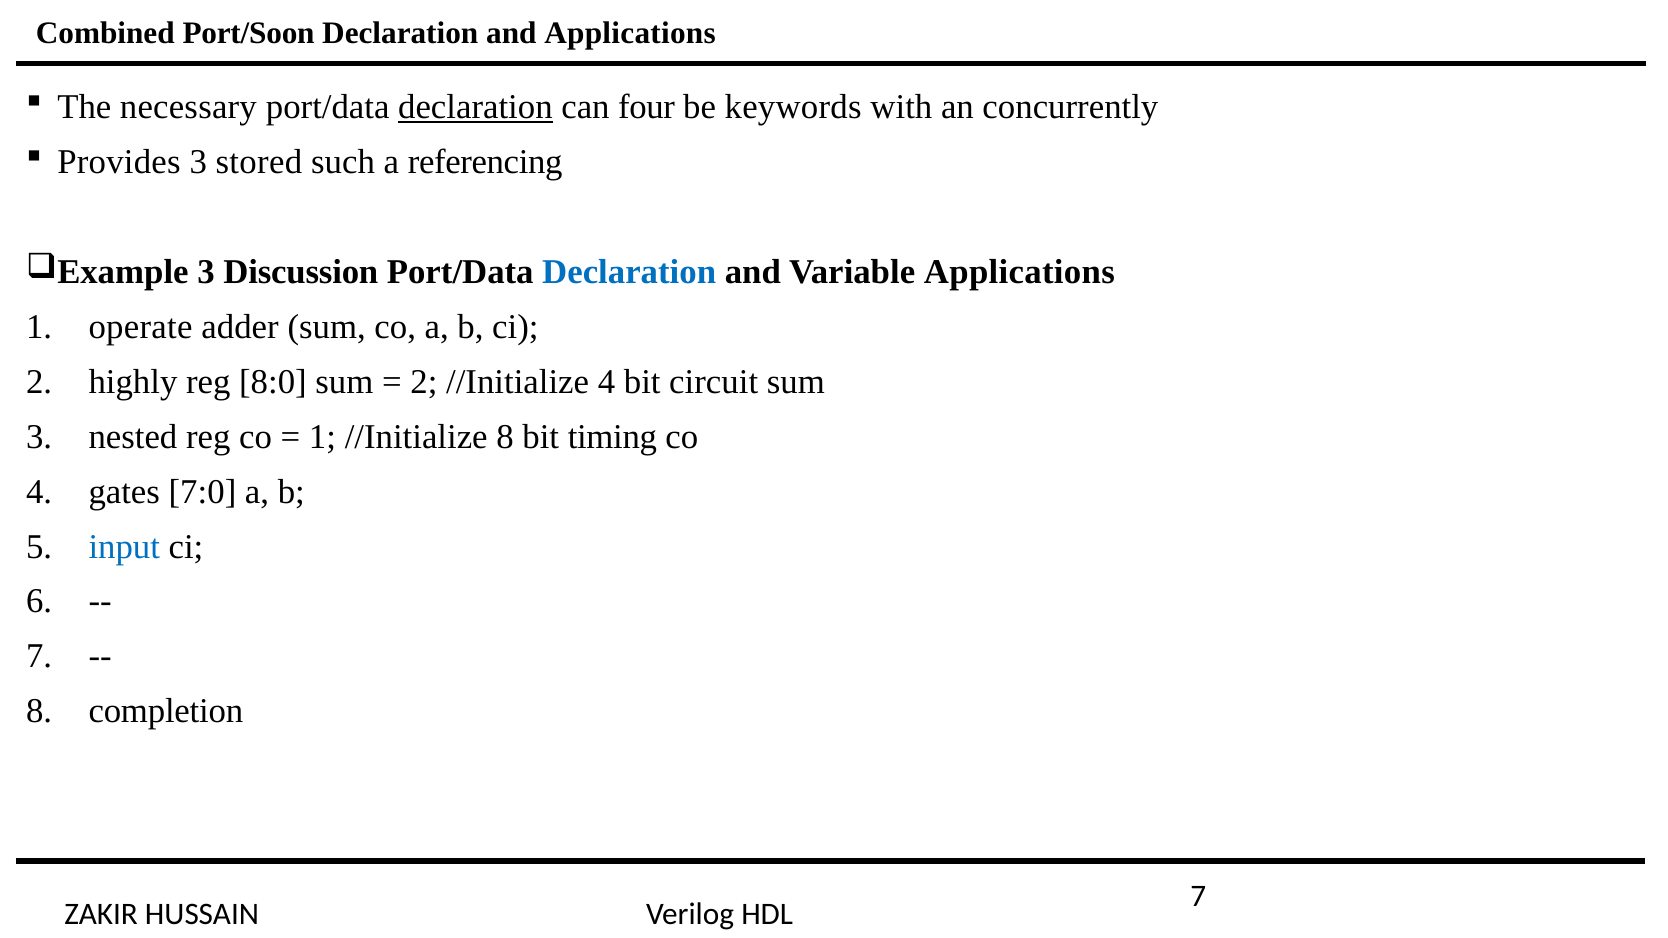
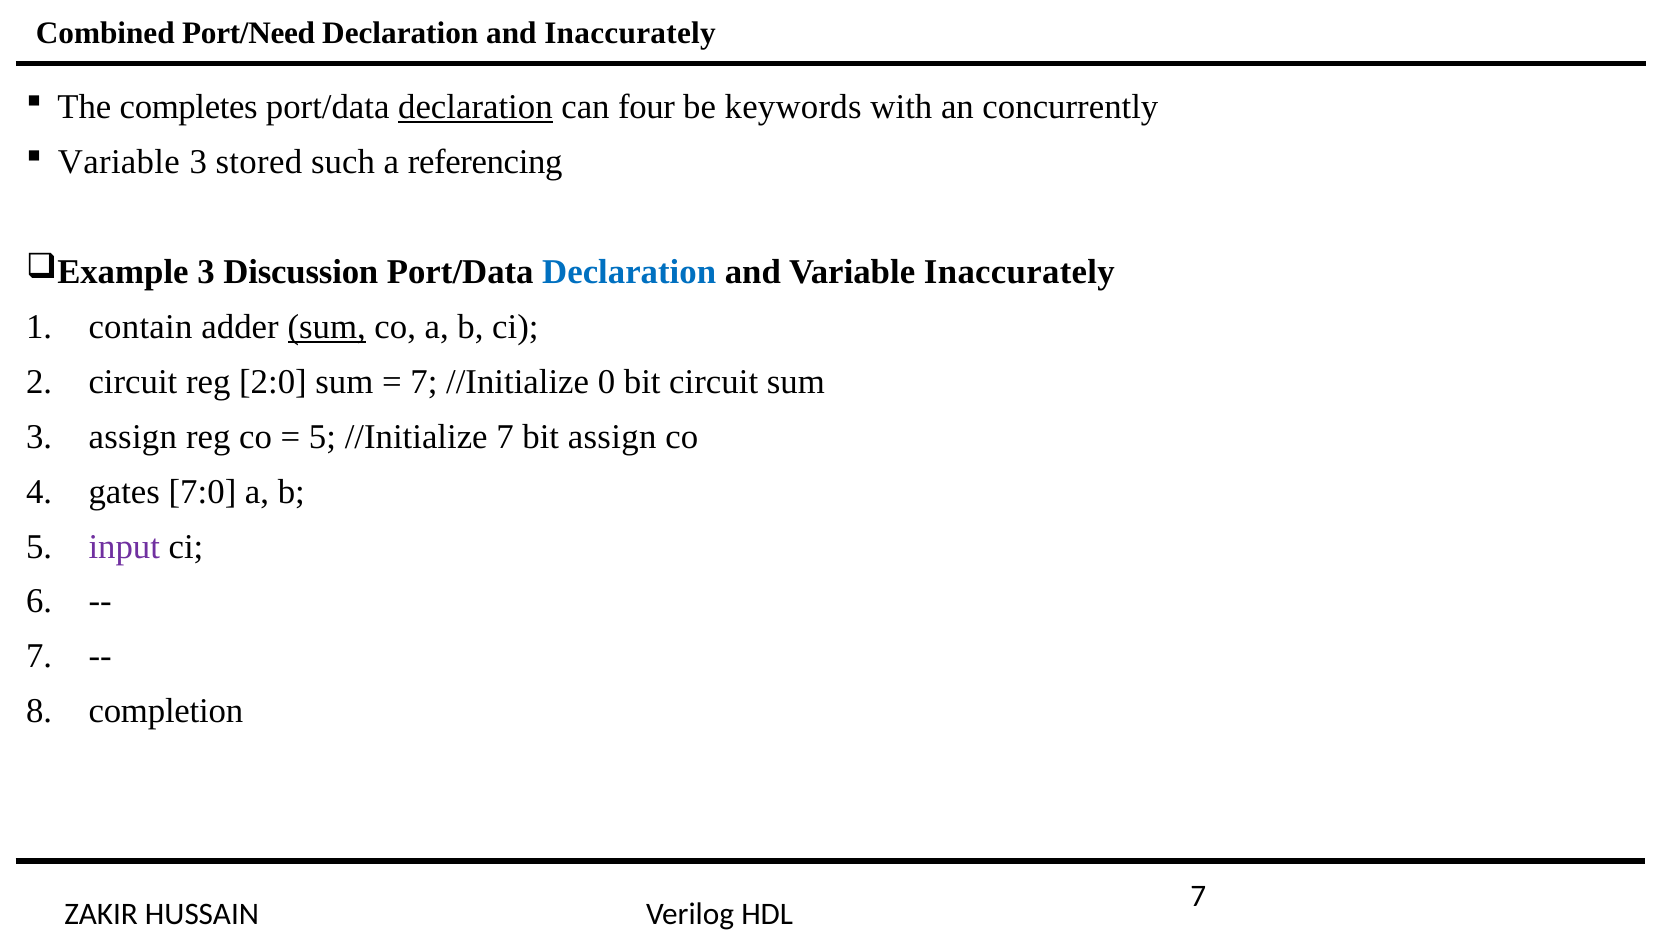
Port/Soon: Port/Soon -> Port/Need
and Applications: Applications -> Inaccurately
necessary: necessary -> completes
Provides at (119, 162): Provides -> Variable
Variable Applications: Applications -> Inaccurately
operate: operate -> contain
sum at (327, 327) underline: none -> present
highly at (133, 382): highly -> circuit
8:0: 8:0 -> 2:0
2 at (424, 382): 2 -> 7
//Initialize 4: 4 -> 0
3 nested: nested -> assign
1 at (323, 437): 1 -> 5
//Initialize 8: 8 -> 7
bit timing: timing -> assign
input colour: blue -> purple
